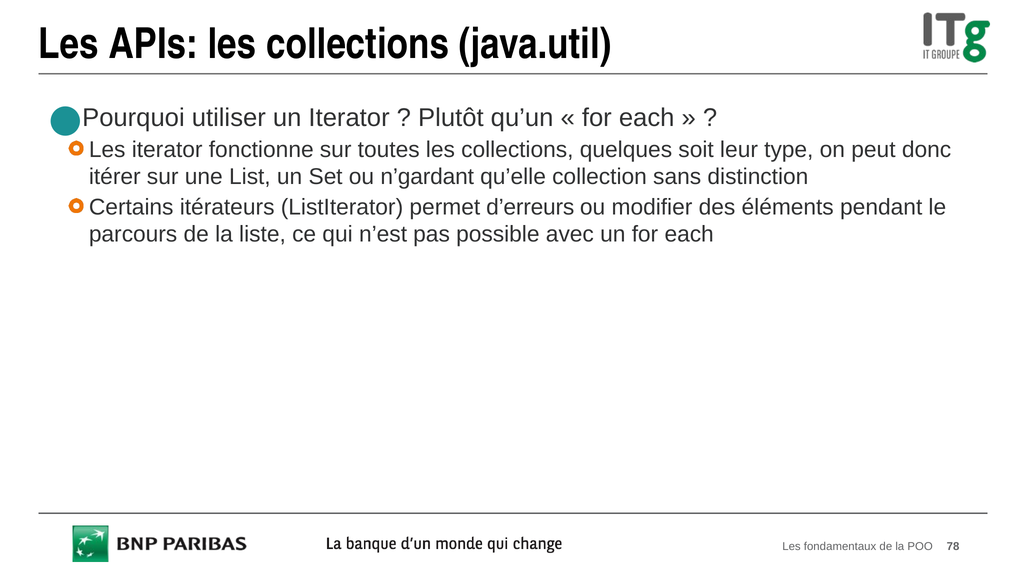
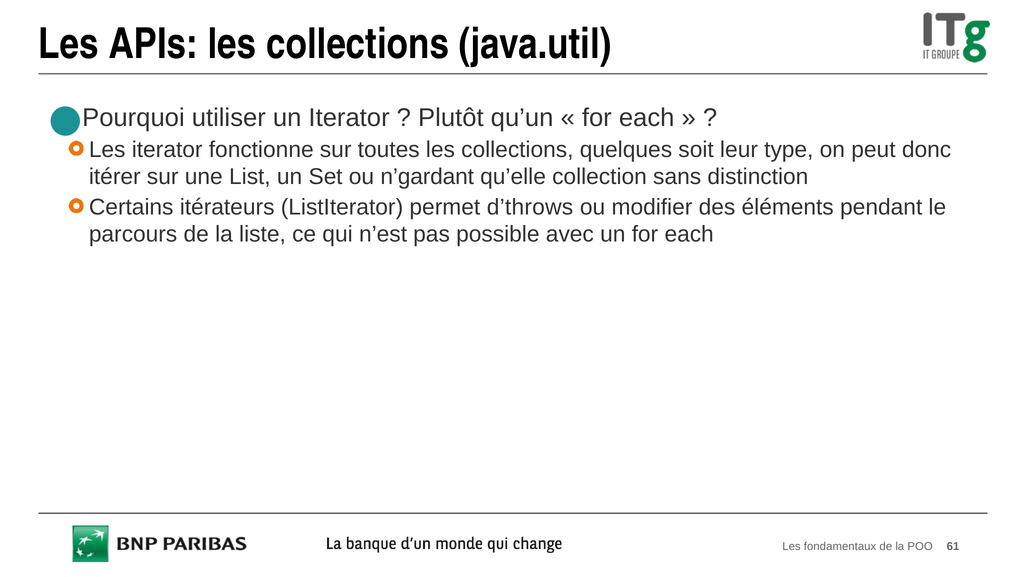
d’erreurs: d’erreurs -> d’throws
78: 78 -> 61
